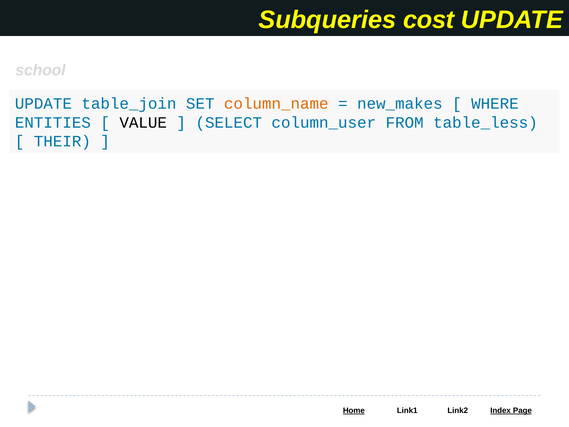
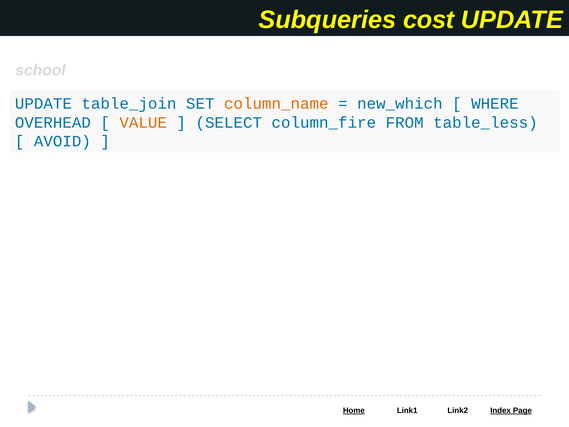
new_makes: new_makes -> new_which
ENTITIES: ENTITIES -> OVERHEAD
VALUE colour: black -> orange
column_user: column_user -> column_fire
THEIR: THEIR -> AVOID
